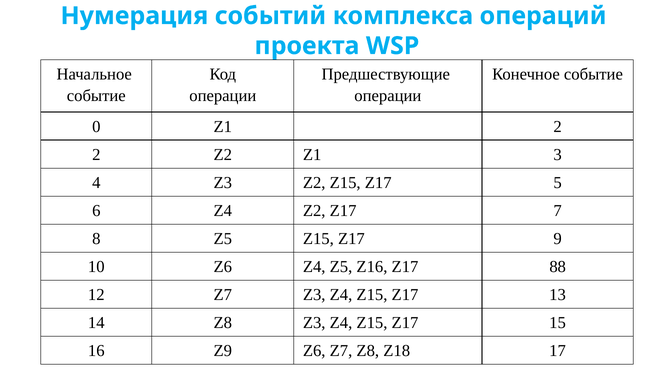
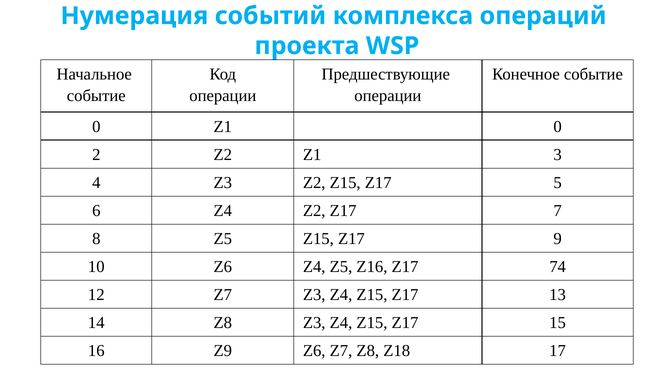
Z1 2: 2 -> 0
88: 88 -> 74
